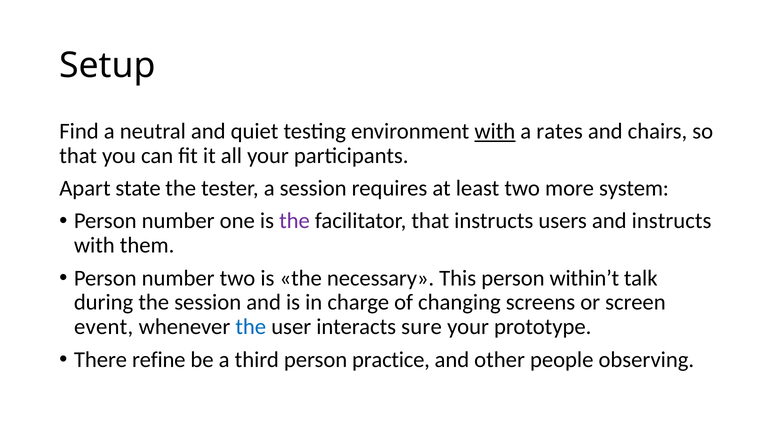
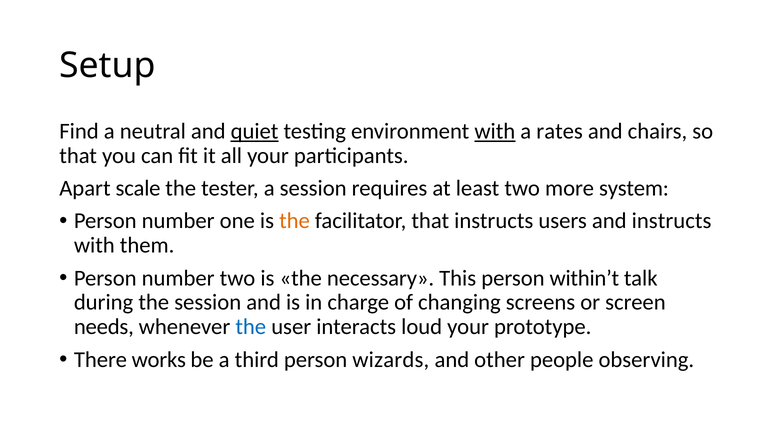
quiet underline: none -> present
state: state -> scale
the at (295, 221) colour: purple -> orange
event: event -> needs
sure: sure -> loud
refine: refine -> works
practice: practice -> wizards
